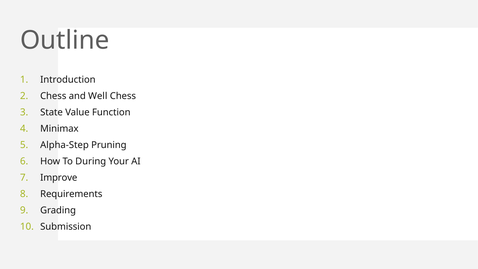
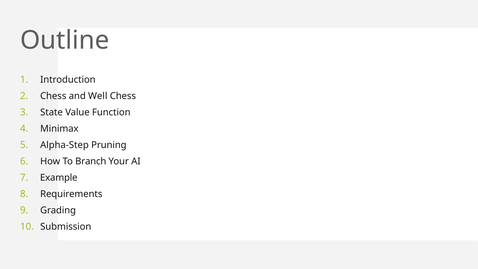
During: During -> Branch
Improve: Improve -> Example
